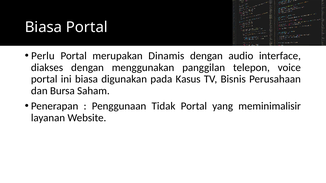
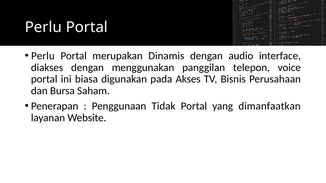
Biasa at (43, 27): Biasa -> Perlu
Kasus: Kasus -> Akses
meminimalisir: meminimalisir -> dimanfaatkan
